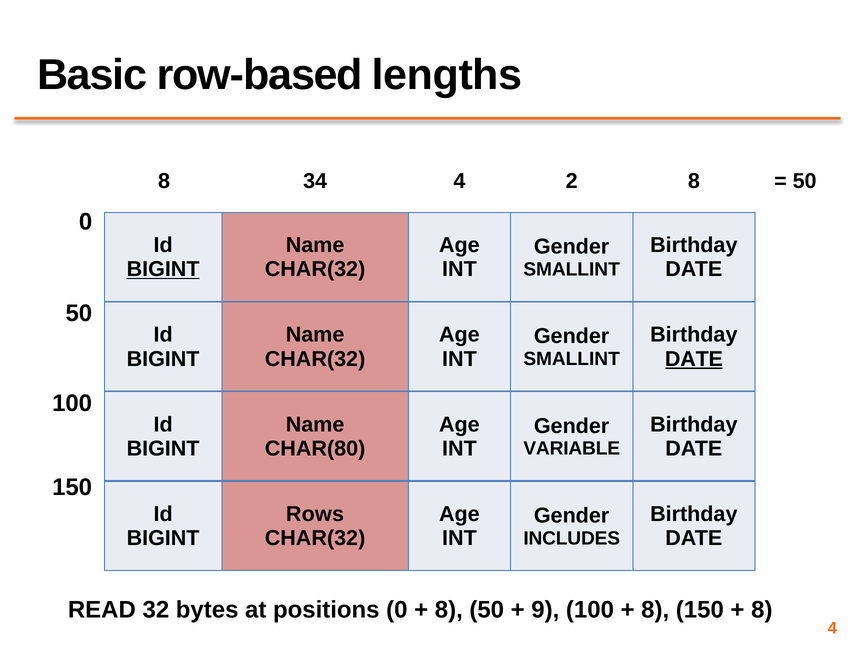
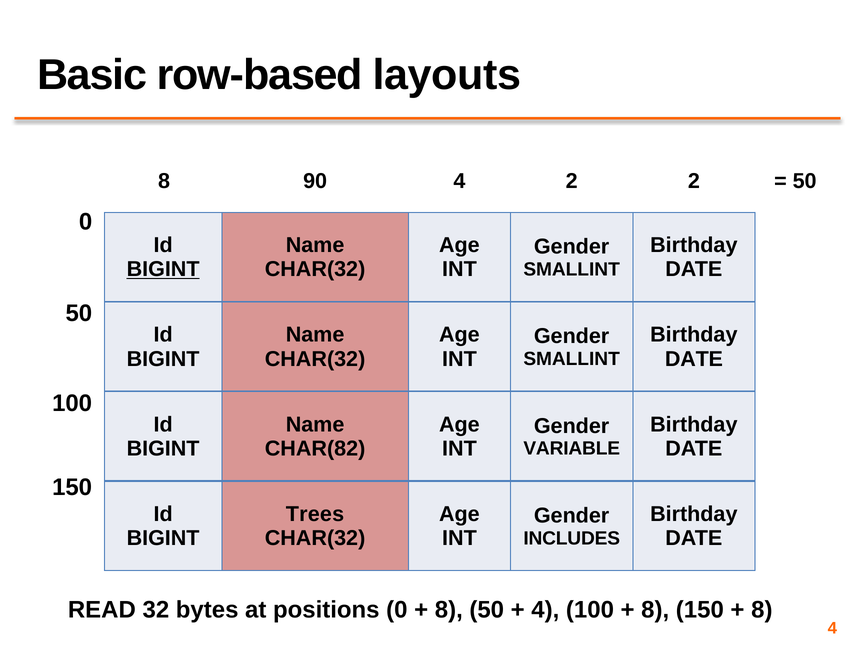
lengths: lengths -> layouts
34: 34 -> 90
2 8: 8 -> 2
DATE at (694, 359) underline: present -> none
CHAR(80: CHAR(80 -> CHAR(82
Rows: Rows -> Trees
9 at (545, 610): 9 -> 4
